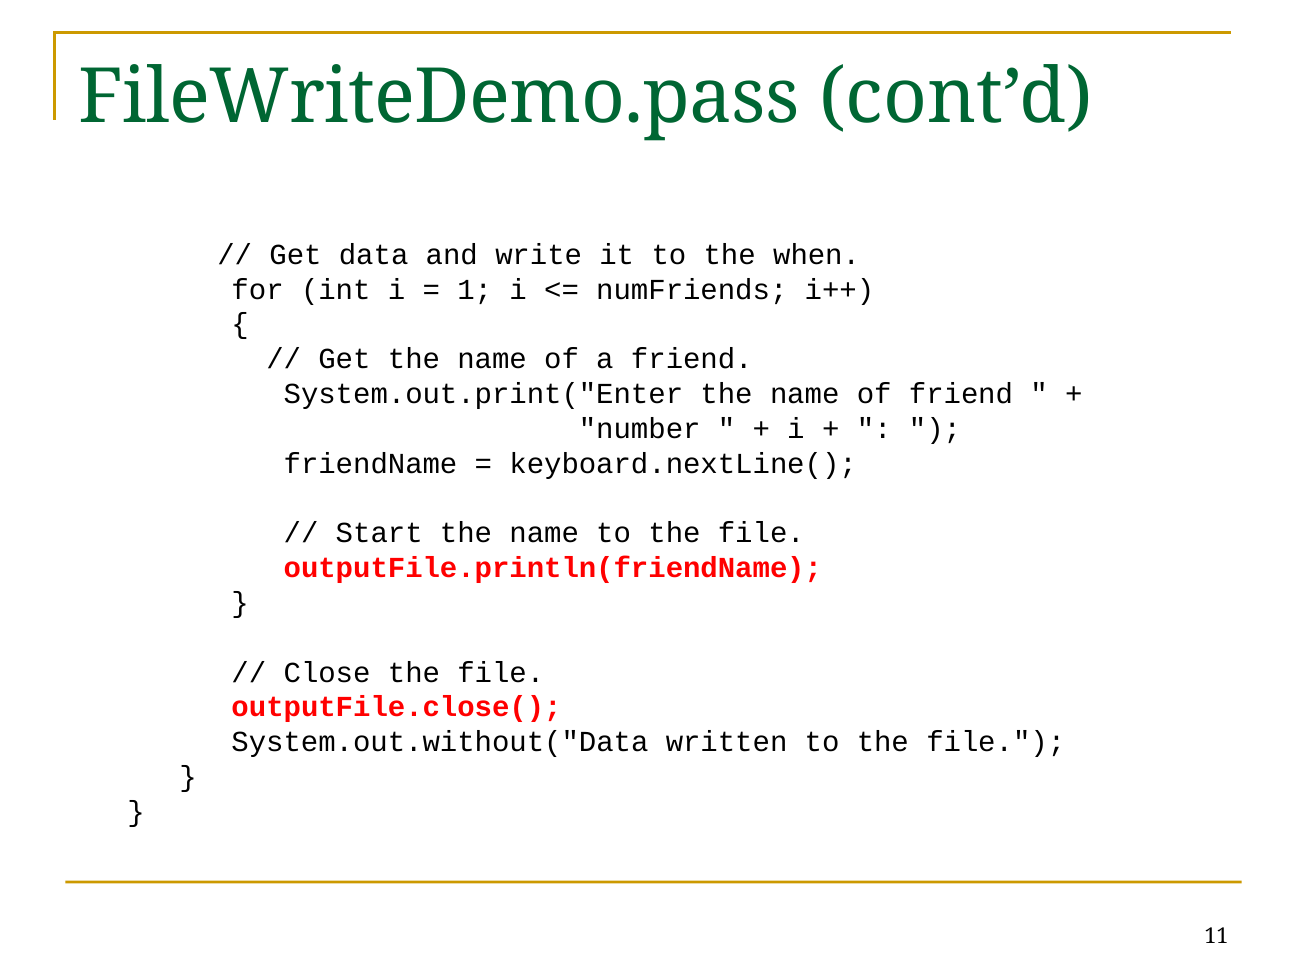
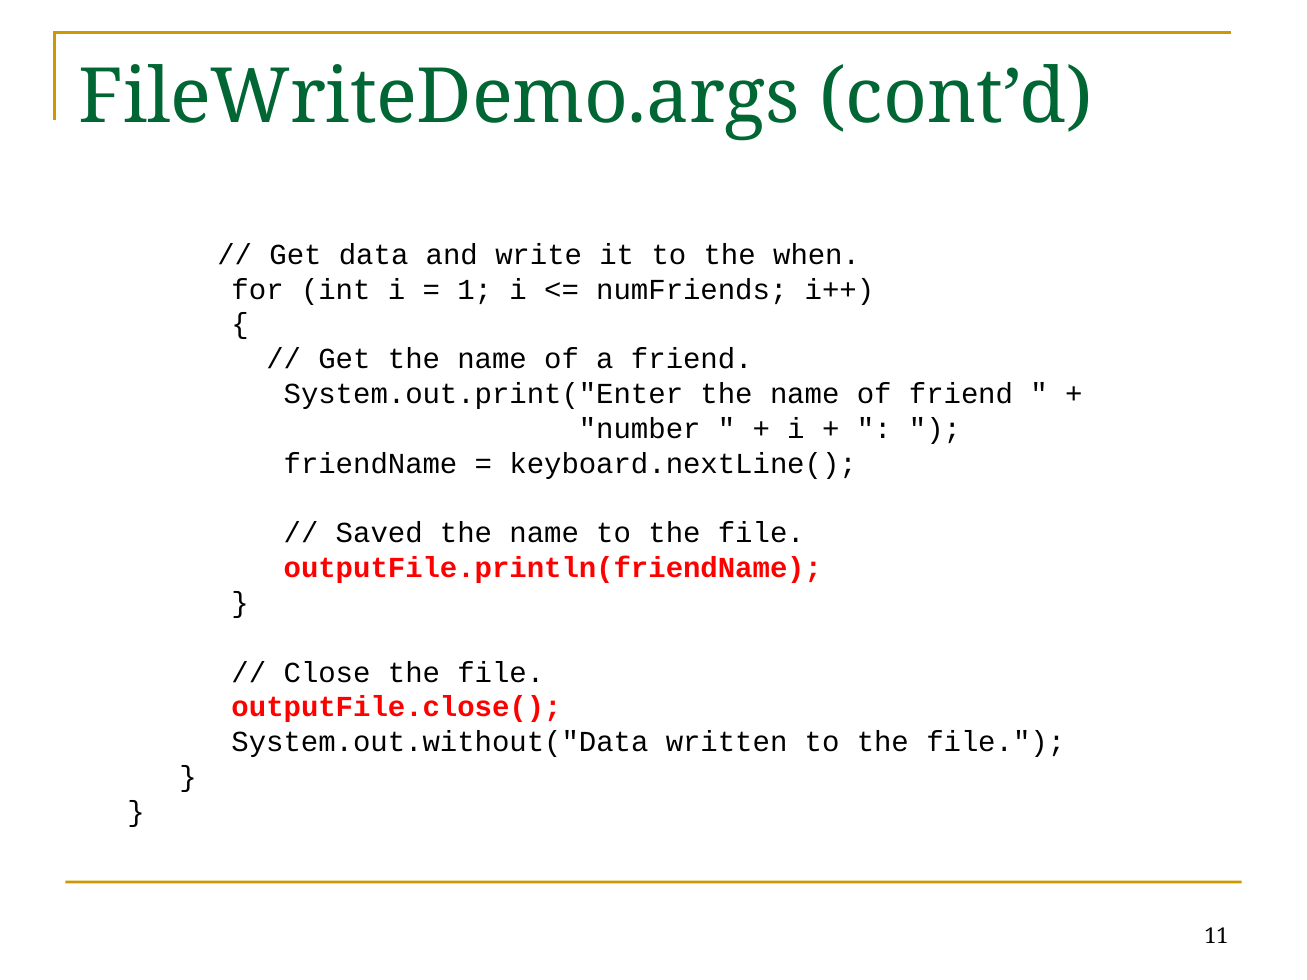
FileWriteDemo.pass: FileWriteDemo.pass -> FileWriteDemo.args
Start: Start -> Saved
